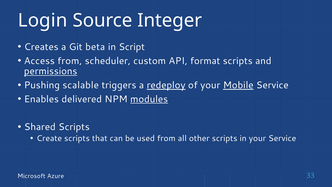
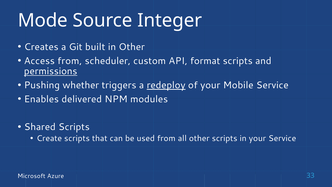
Login: Login -> Mode
beta: beta -> built
in Script: Script -> Other
scalable: scalable -> whether
Mobile underline: present -> none
modules underline: present -> none
